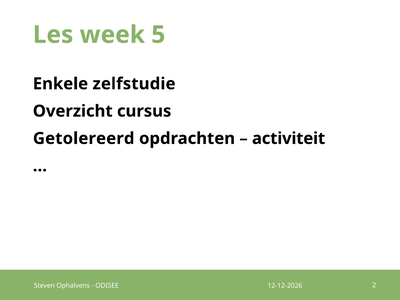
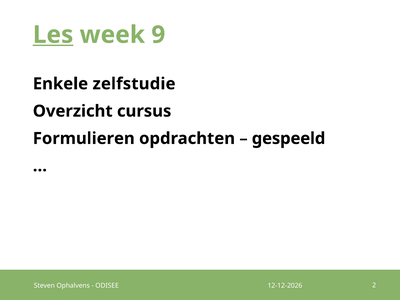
Les underline: none -> present
5: 5 -> 9
Getolereerd: Getolereerd -> Formulieren
activiteit: activiteit -> gespeeld
